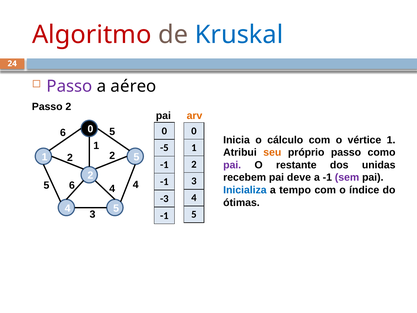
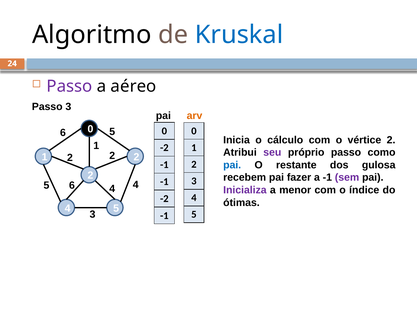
Algoritmo colour: red -> black
Passo 2: 2 -> 3
vértice 1: 1 -> 2
-5 at (164, 148): -5 -> -2
seu colour: orange -> purple
5 at (136, 157): 5 -> 2
pai at (232, 165) colour: purple -> blue
unidas: unidas -> gulosa
deve: deve -> fazer
Inicializa colour: blue -> purple
tempo: tempo -> menor
-3 at (164, 198): -3 -> -2
